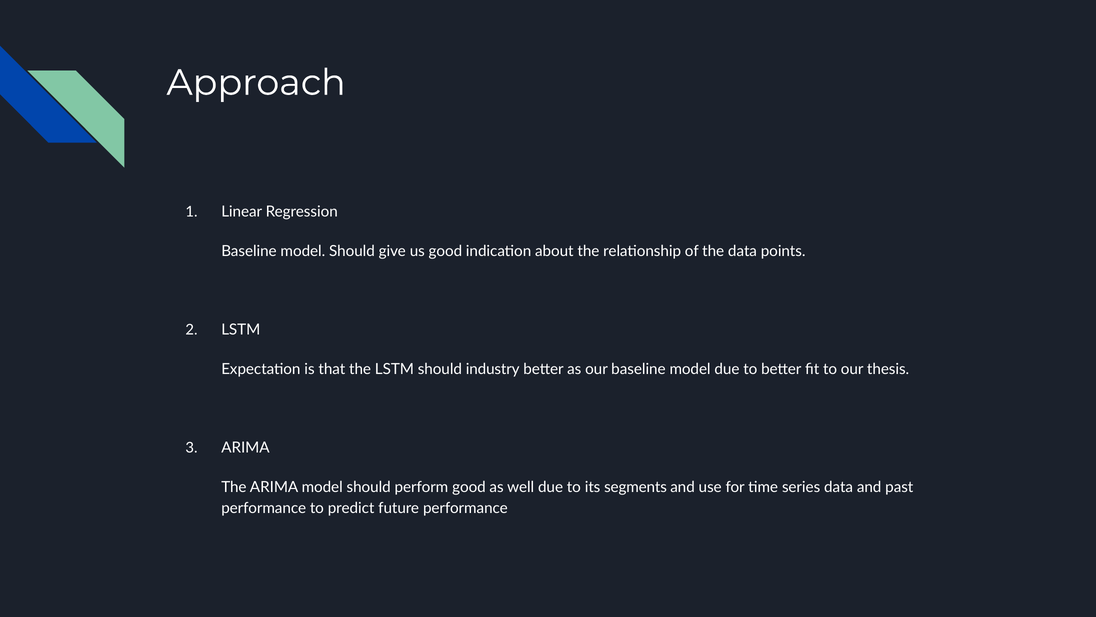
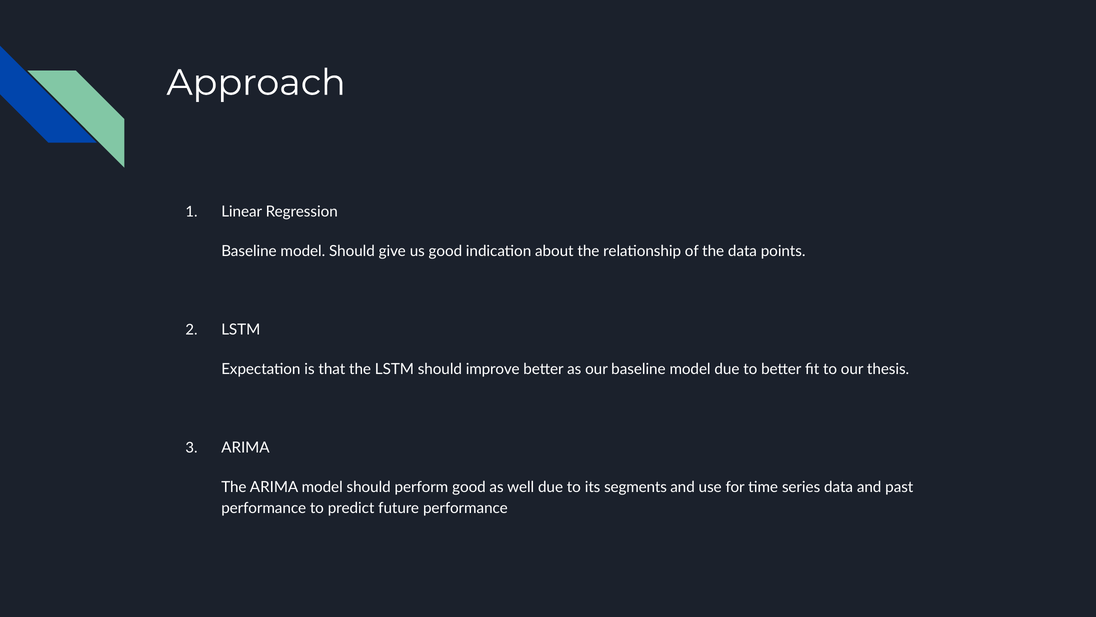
industry: industry -> improve
